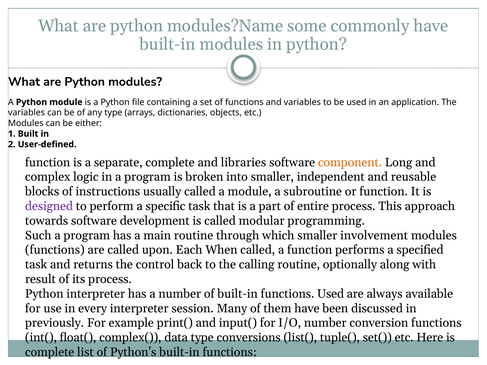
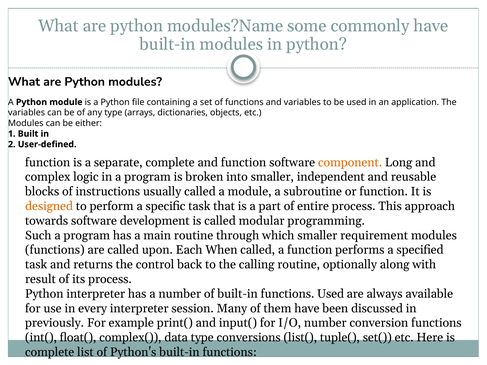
and libraries: libraries -> function
designed colour: purple -> orange
involvement: involvement -> requirement
